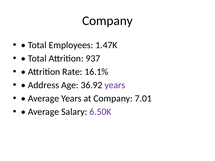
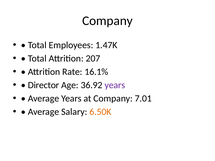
937: 937 -> 207
Address: Address -> Director
6.50K colour: purple -> orange
